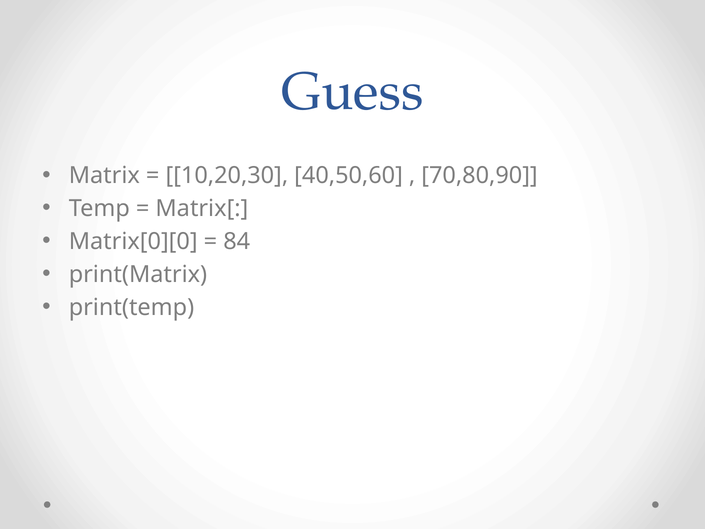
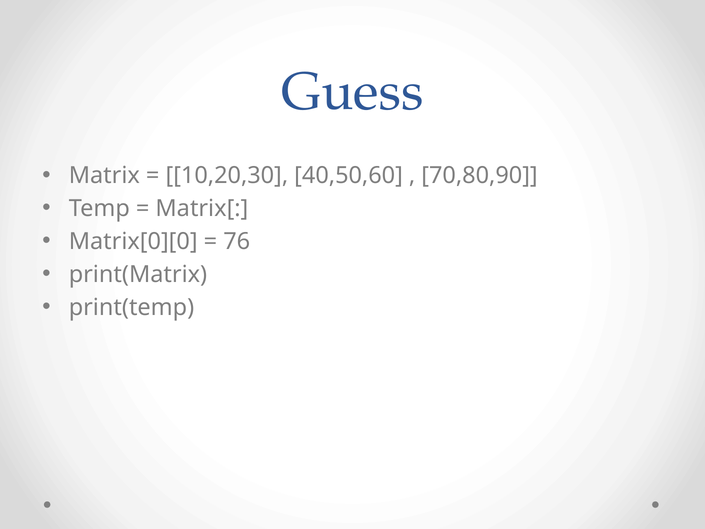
84: 84 -> 76
